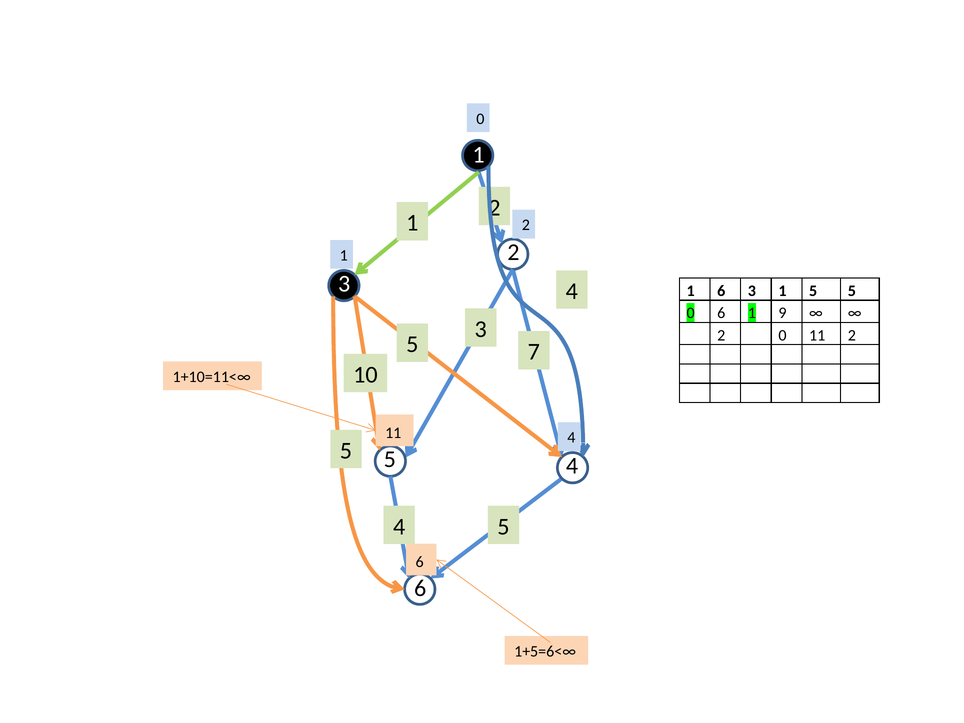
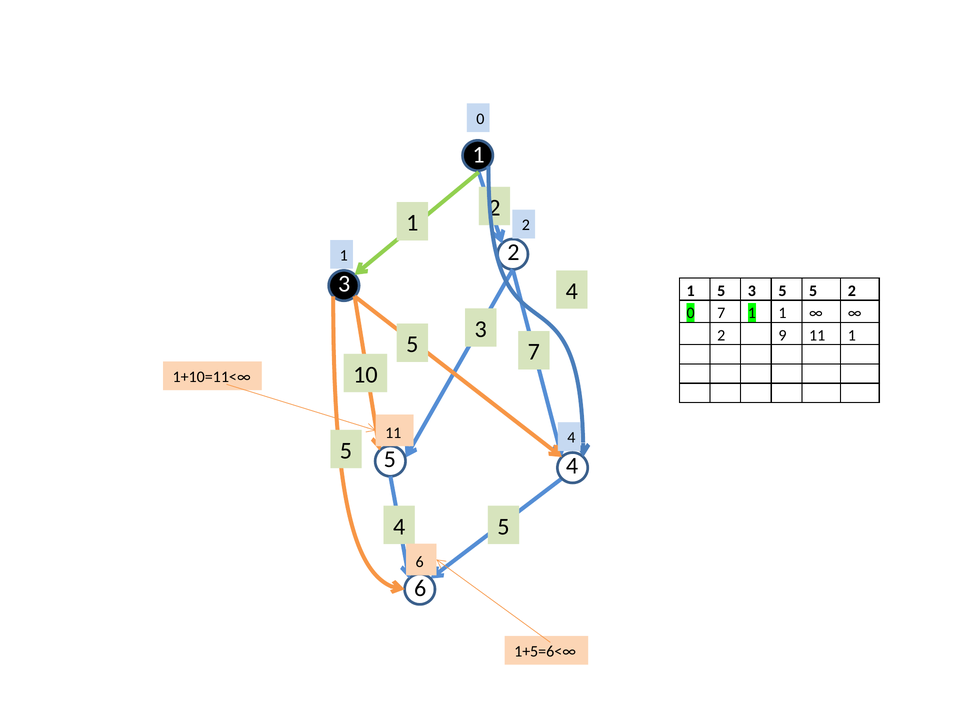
1 6: 6 -> 5
1 at (783, 291): 1 -> 5
5 at (852, 291): 5 -> 2
0 6: 6 -> 7
9 at (783, 313): 9 -> 1
2 0: 0 -> 9
11 2: 2 -> 1
